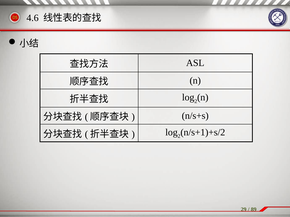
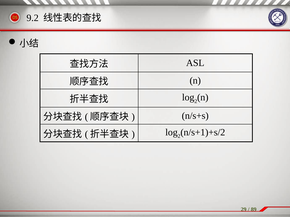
4.6: 4.6 -> 9.2
